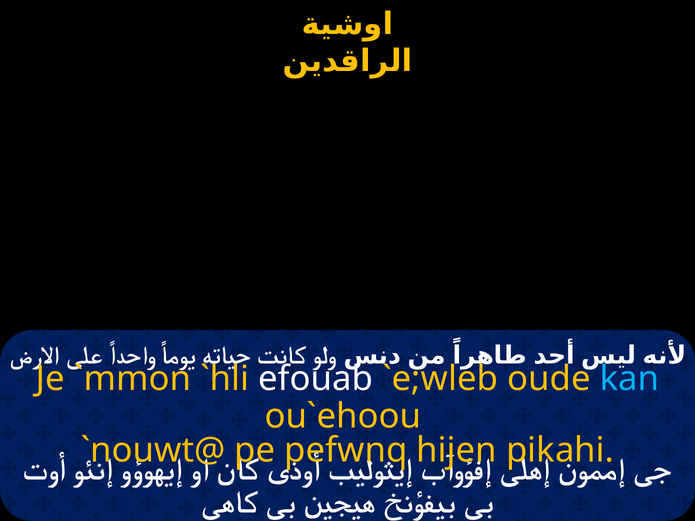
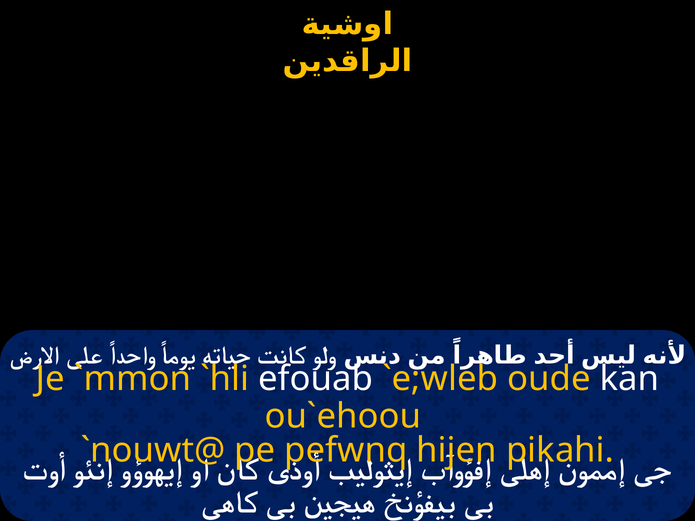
kan colour: light blue -> white
